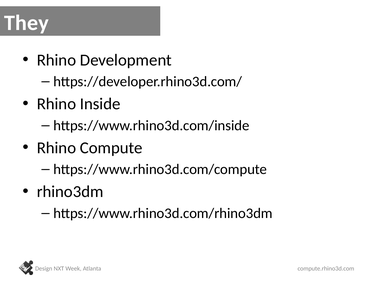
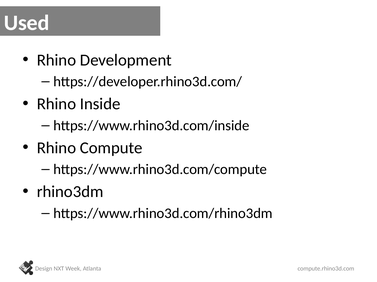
They: They -> Used
